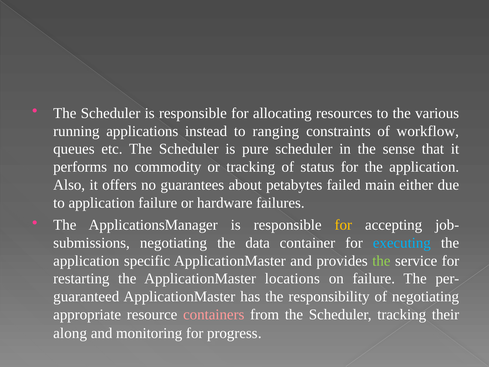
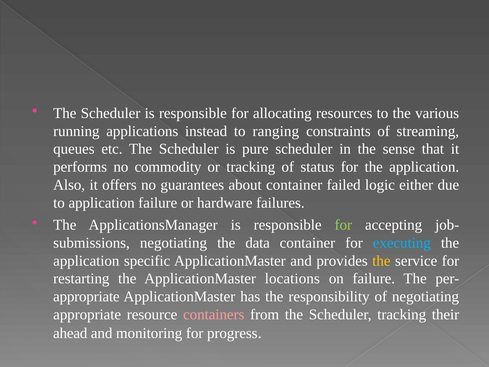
workflow: workflow -> streaming
about petabytes: petabytes -> container
main: main -> logic
for at (343, 225) colour: yellow -> light green
the at (381, 261) colour: light green -> yellow
guaranteed at (86, 296): guaranteed -> appropriate
along: along -> ahead
